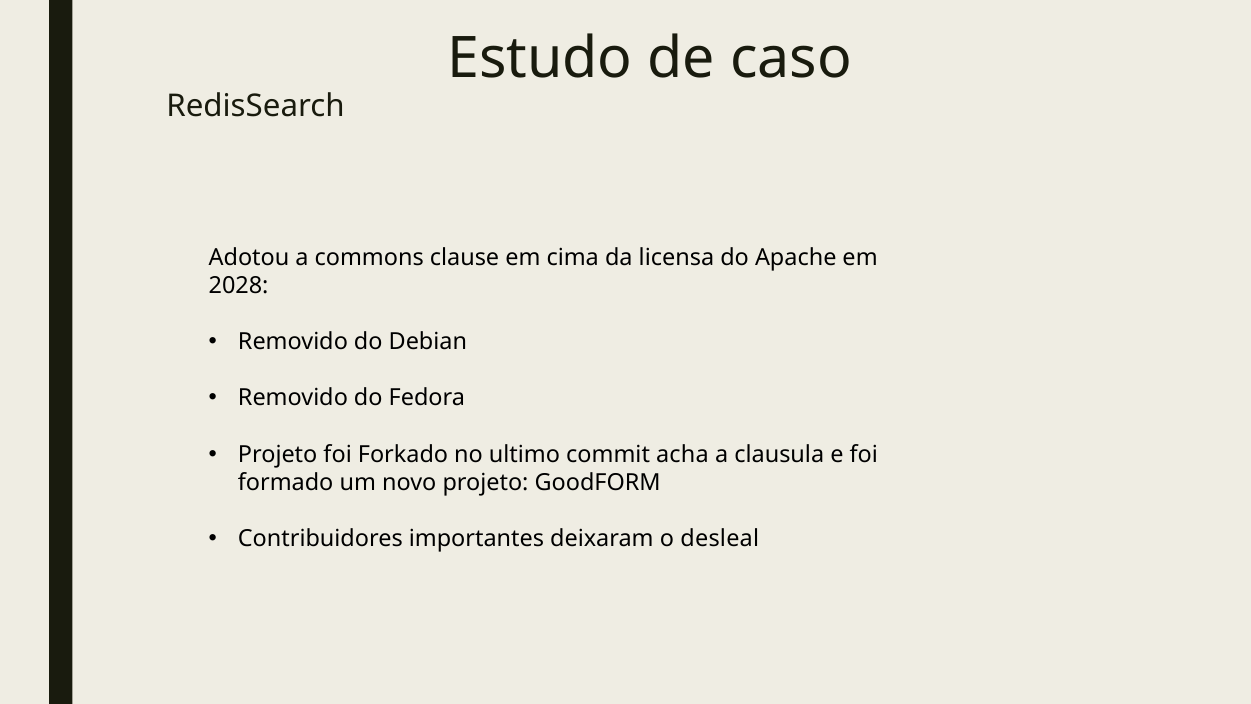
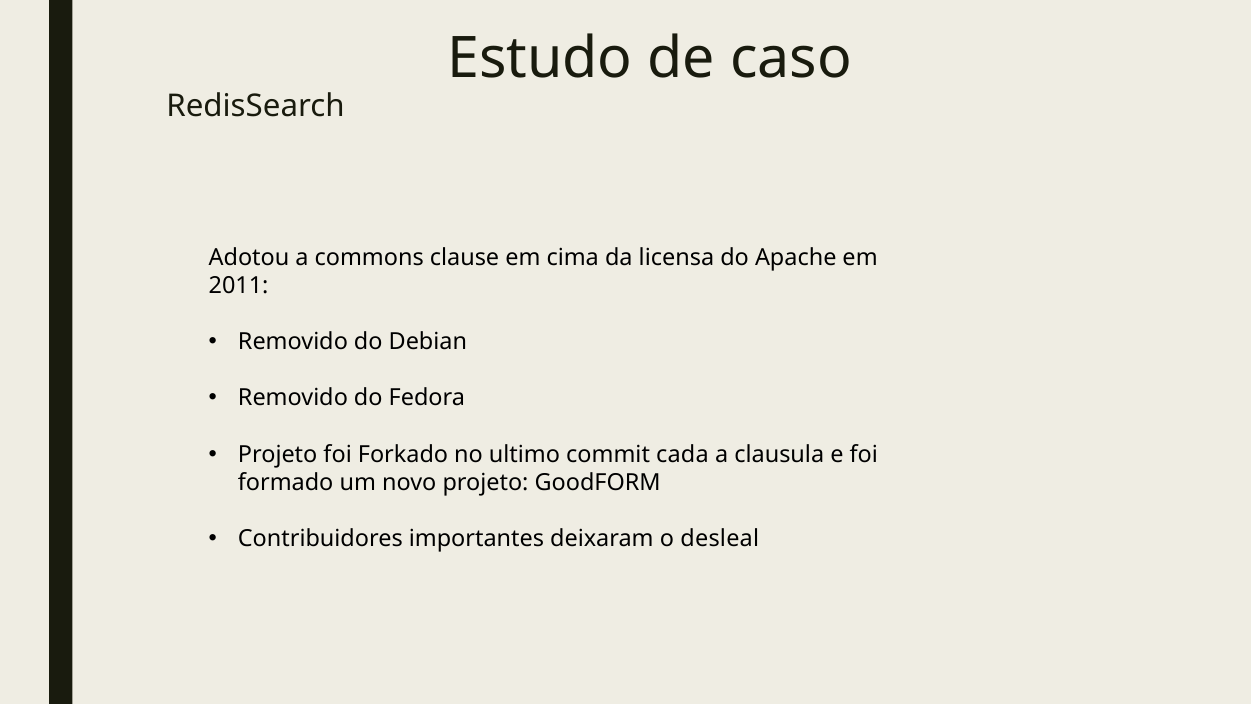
2028: 2028 -> 2011
acha: acha -> cada
